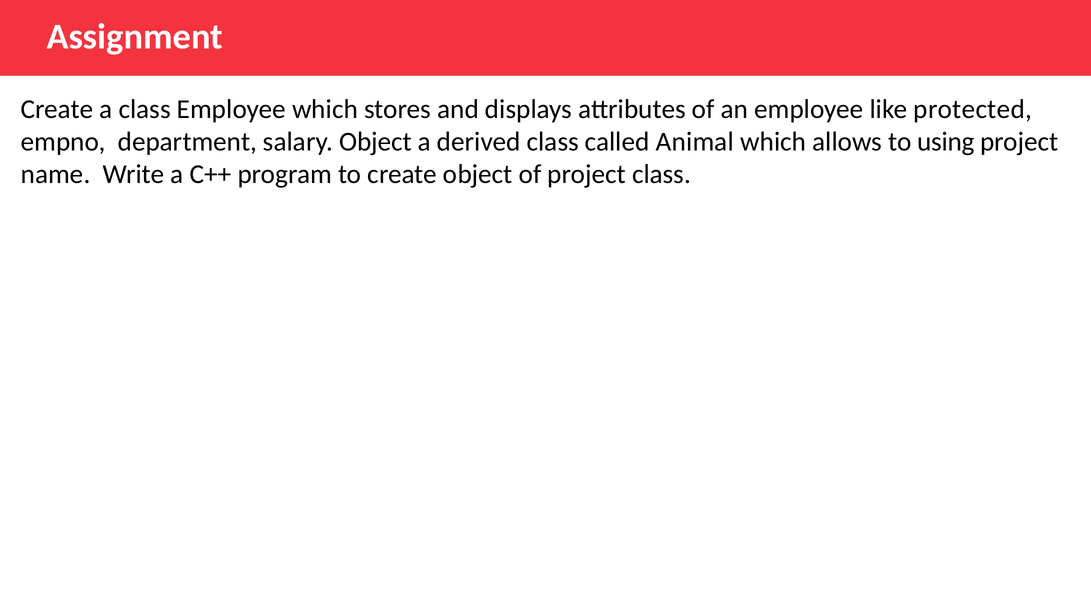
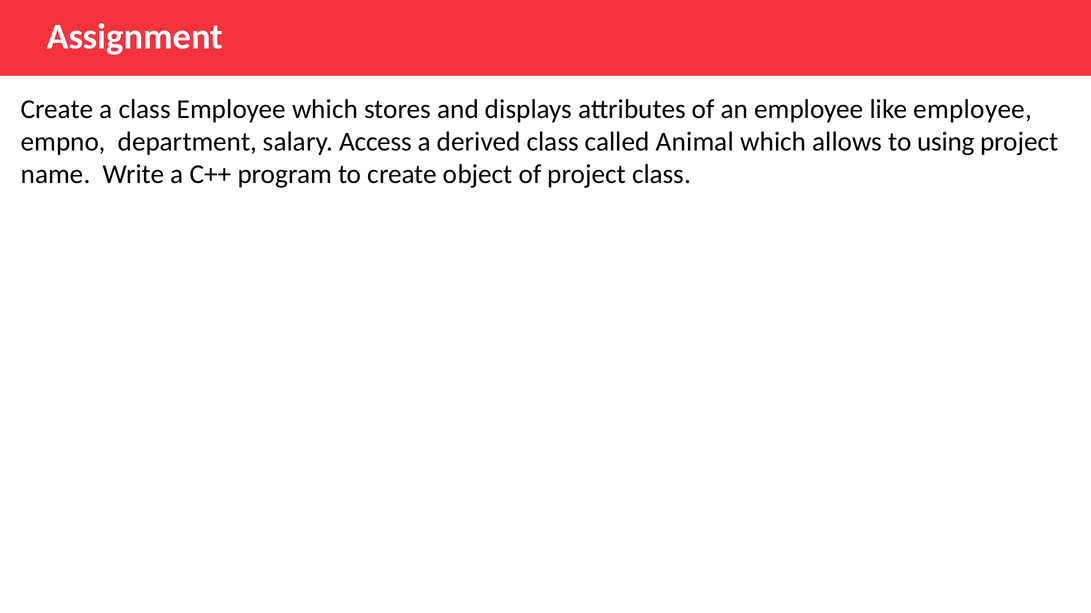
like protected: protected -> employee
salary Object: Object -> Access
